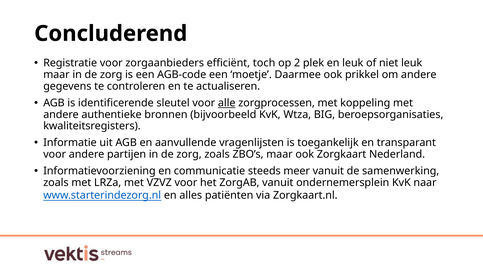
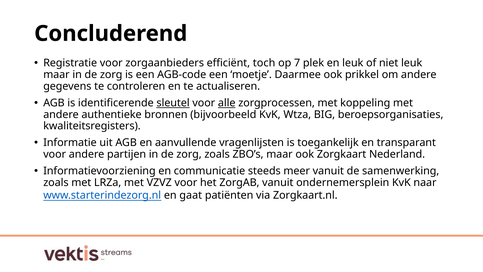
2: 2 -> 7
sleutel underline: none -> present
alles: alles -> gaat
